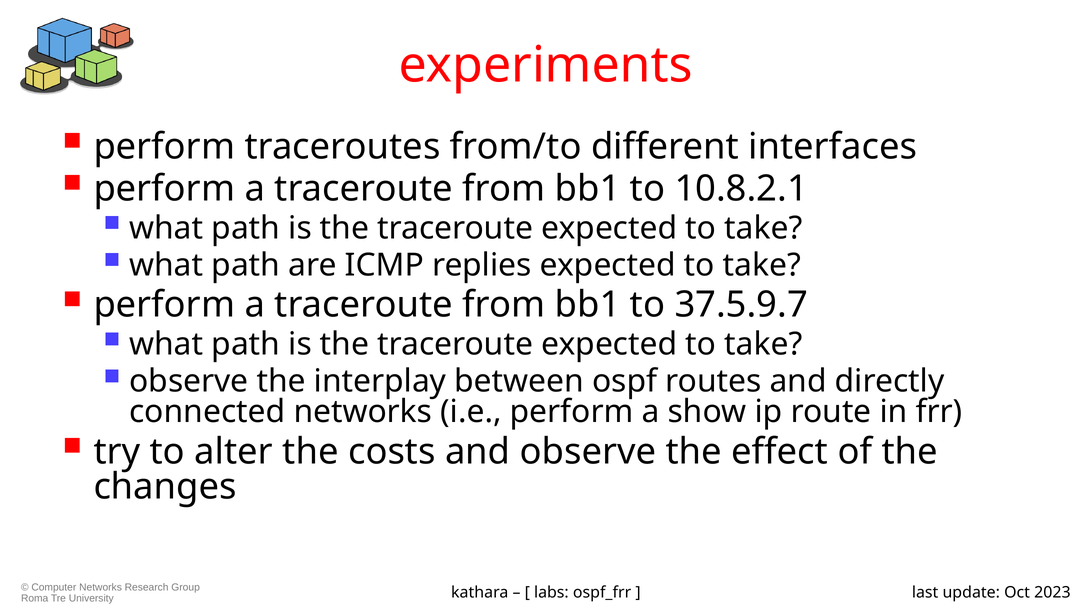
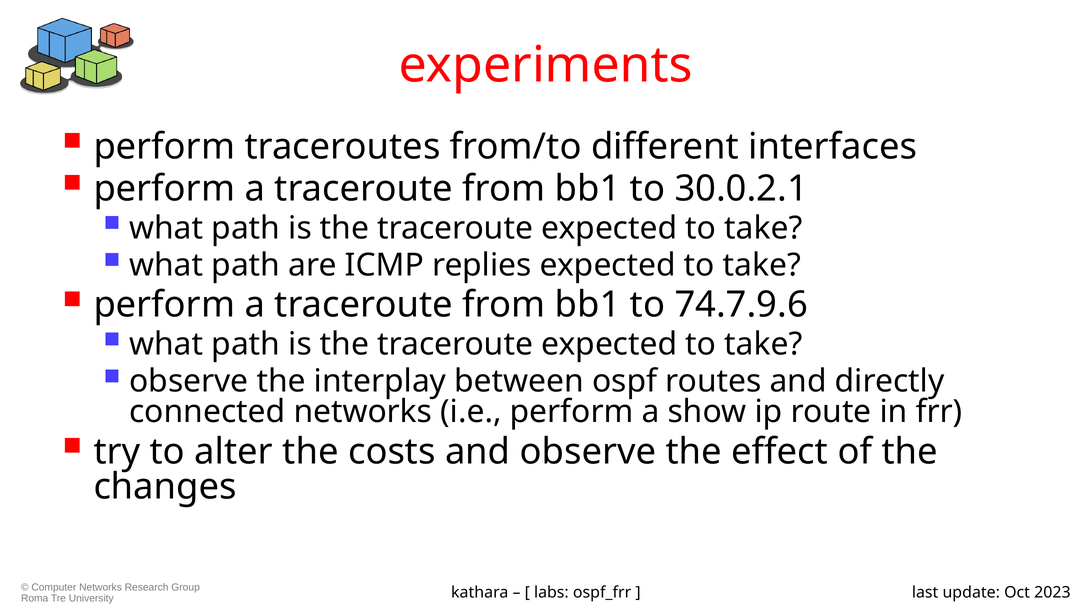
10.8.2.1: 10.8.2.1 -> 30.0.2.1
37.5.9.7: 37.5.9.7 -> 74.7.9.6
